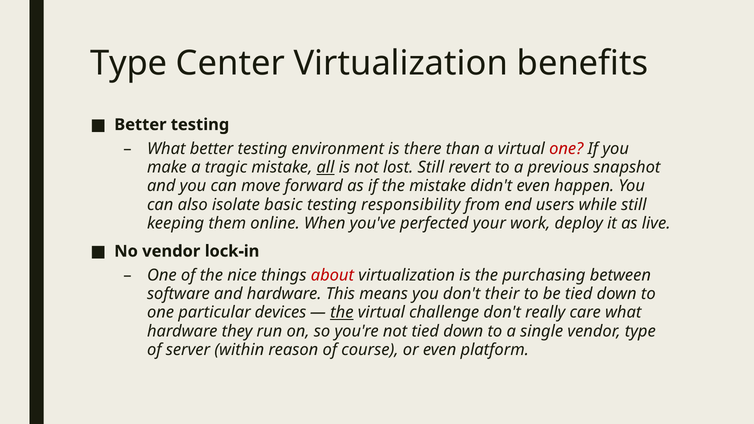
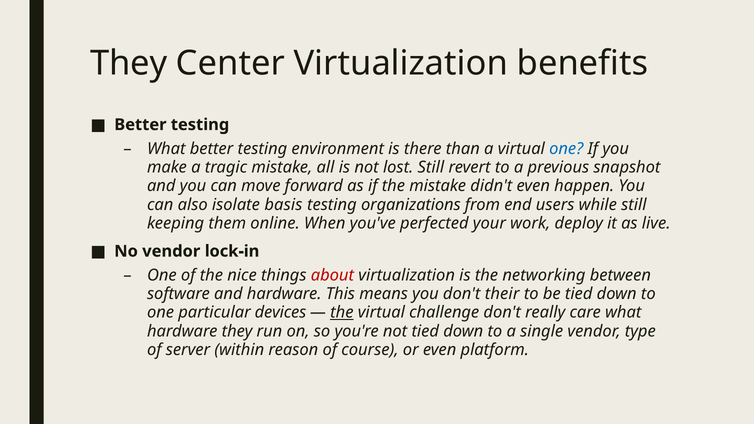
Type at (129, 63): Type -> They
one at (566, 149) colour: red -> blue
all underline: present -> none
basic: basic -> basis
responsibility: responsibility -> organizations
purchasing: purchasing -> networking
